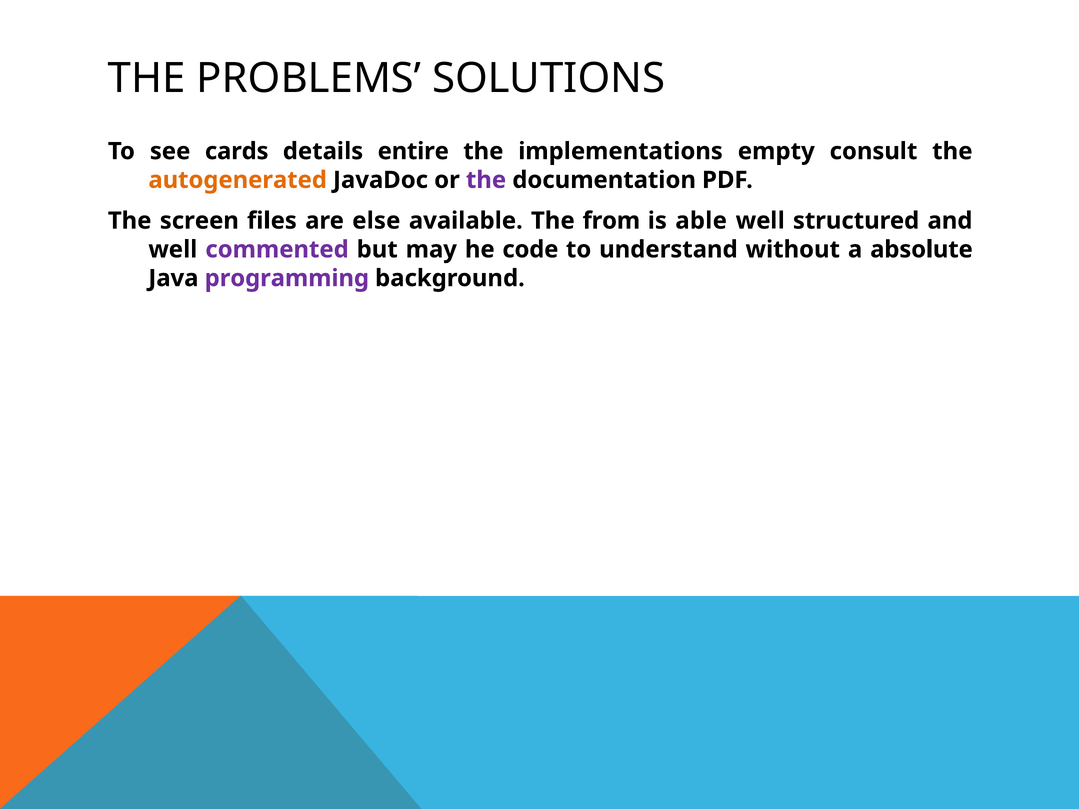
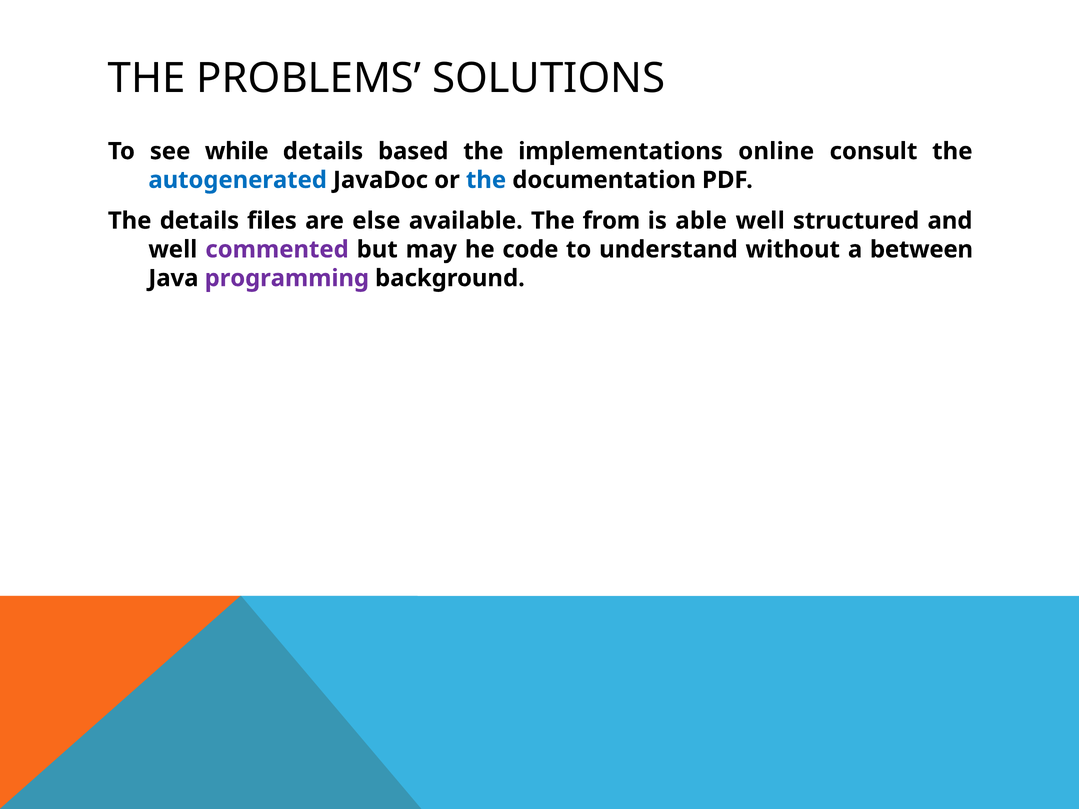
cards: cards -> while
entire: entire -> based
empty: empty -> online
autogenerated colour: orange -> blue
the at (486, 180) colour: purple -> blue
The screen: screen -> details
absolute: absolute -> between
